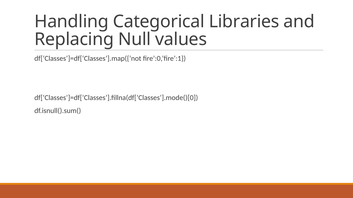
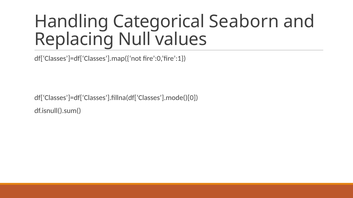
Libraries: Libraries -> Seaborn
